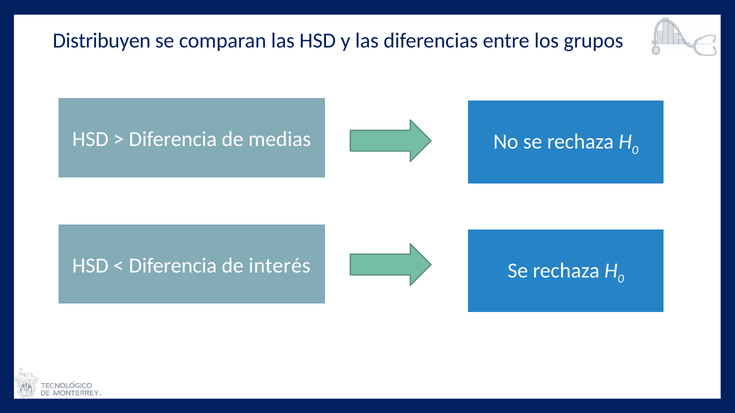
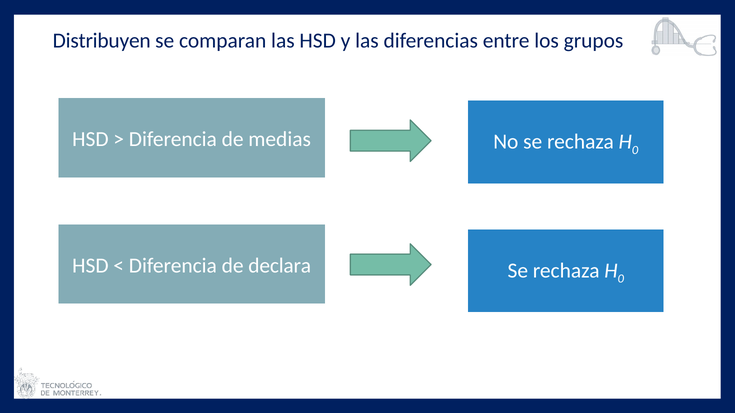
interés: interés -> declara
